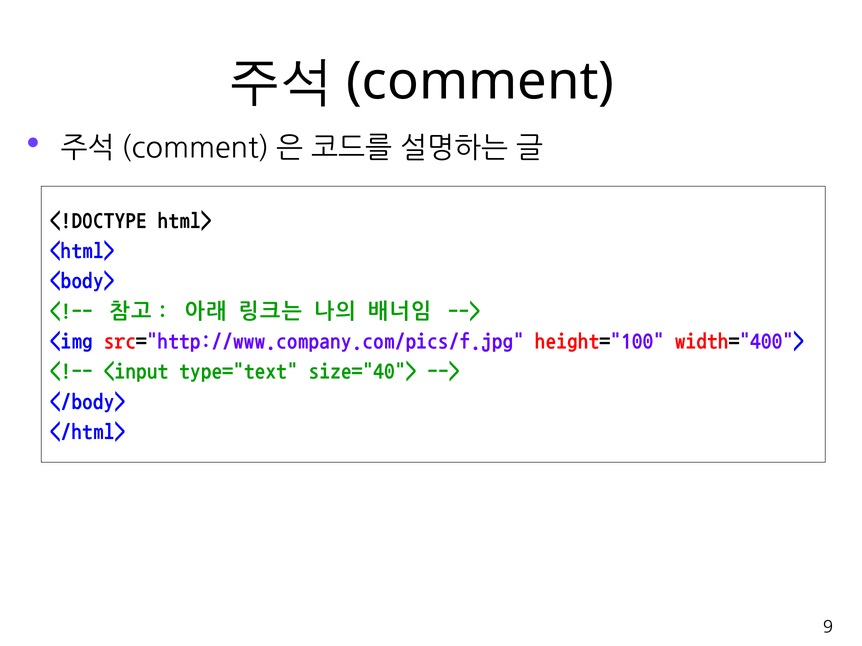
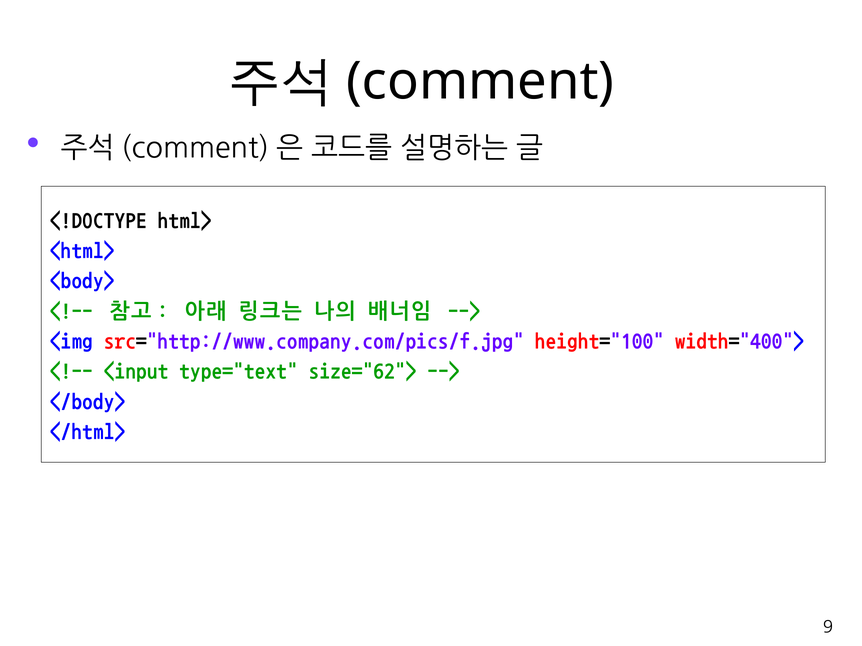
size="40">: size="40"> -> size="62">
